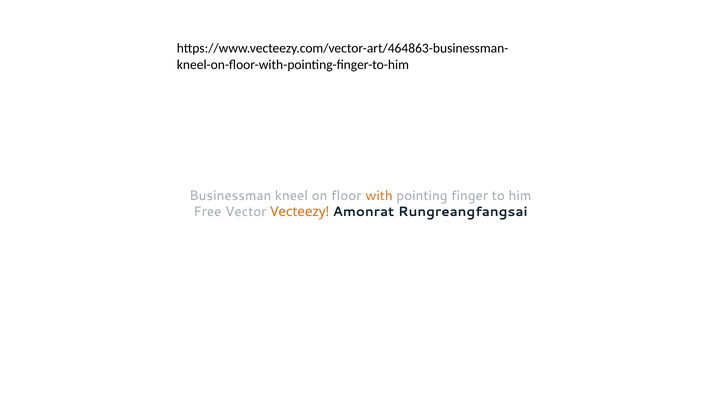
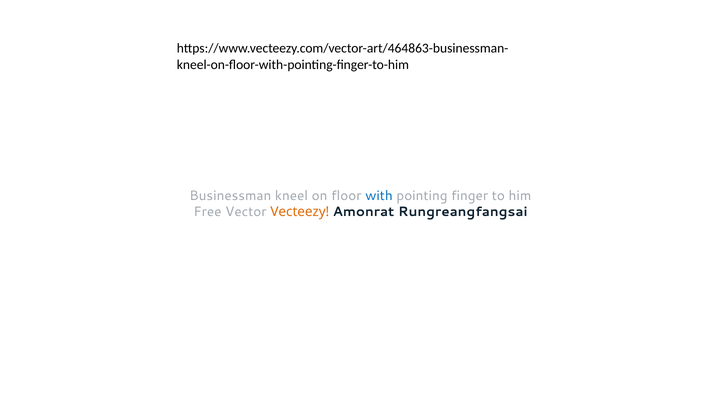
with colour: orange -> blue
